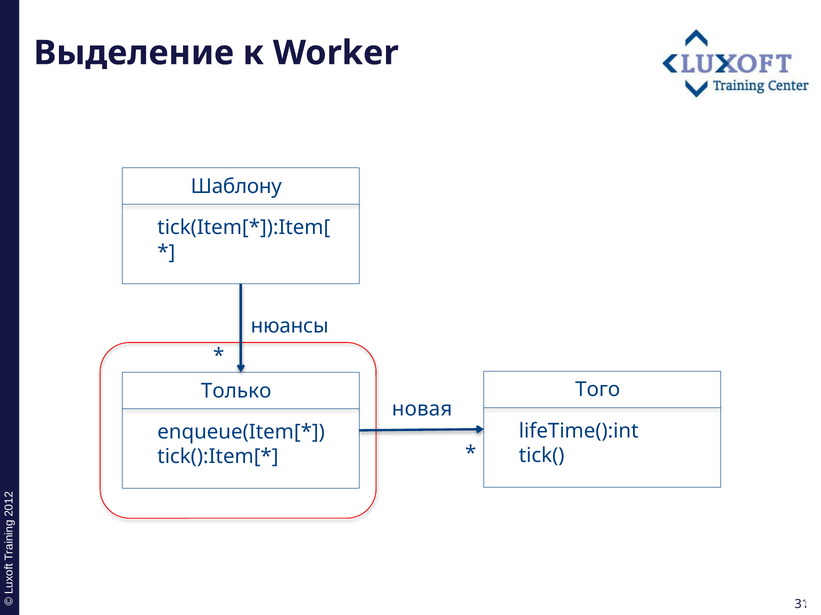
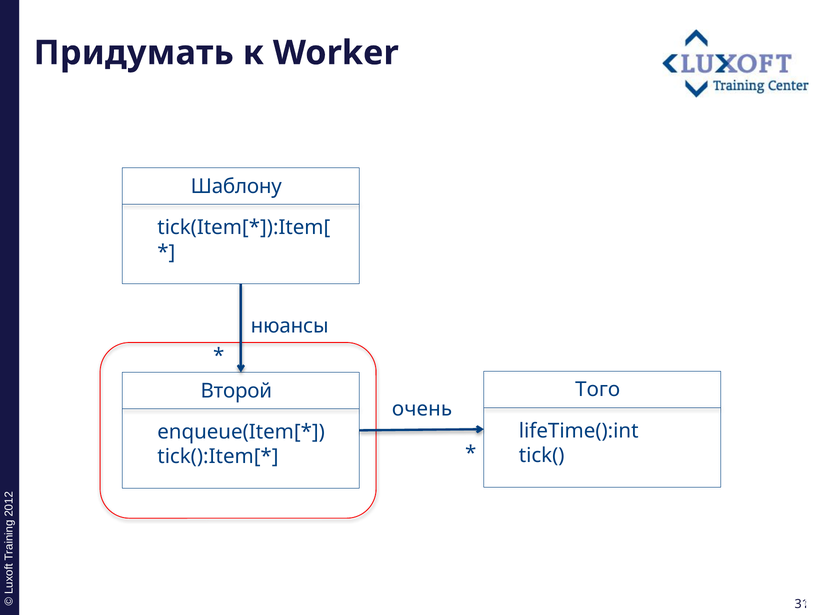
Выделение: Выделение -> Придумать
Только: Только -> Второй
новая: новая -> очень
